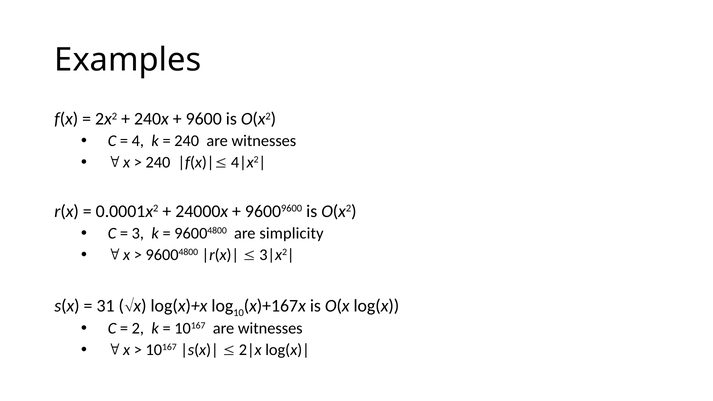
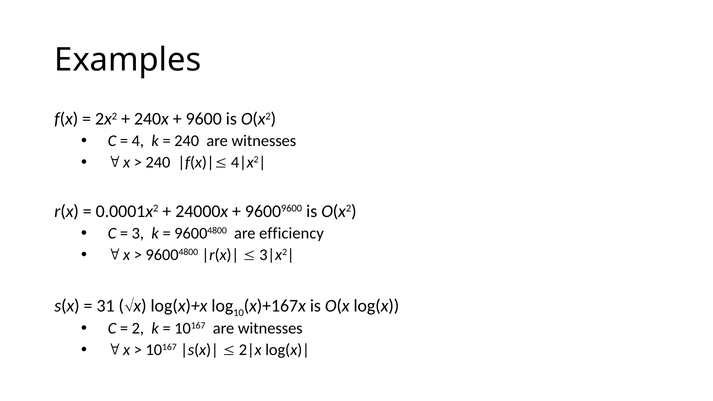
simplicity: simplicity -> efficiency
